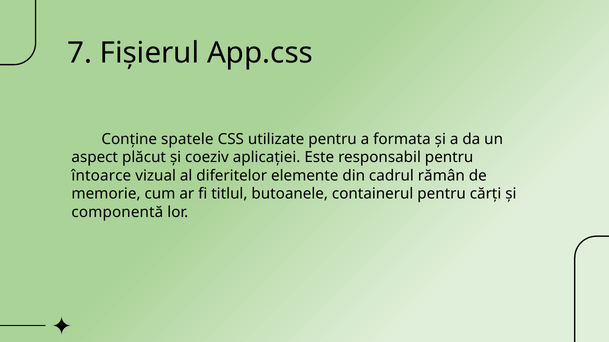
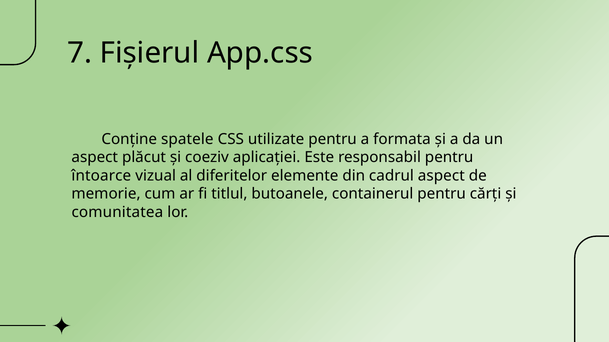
cadrul rămân: rămân -> aspect
componentă: componentă -> comunitatea
